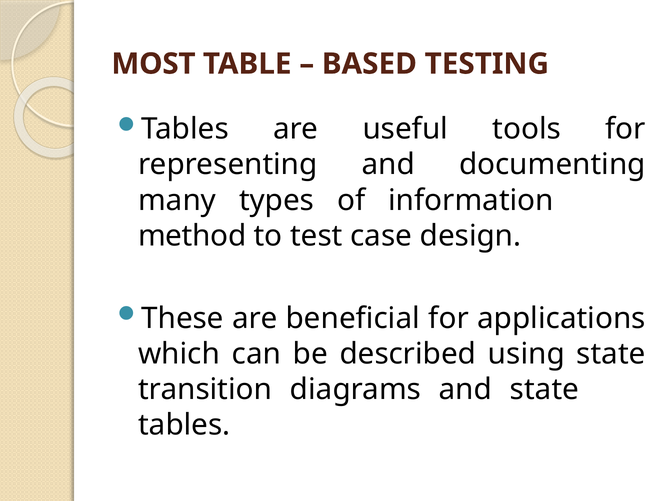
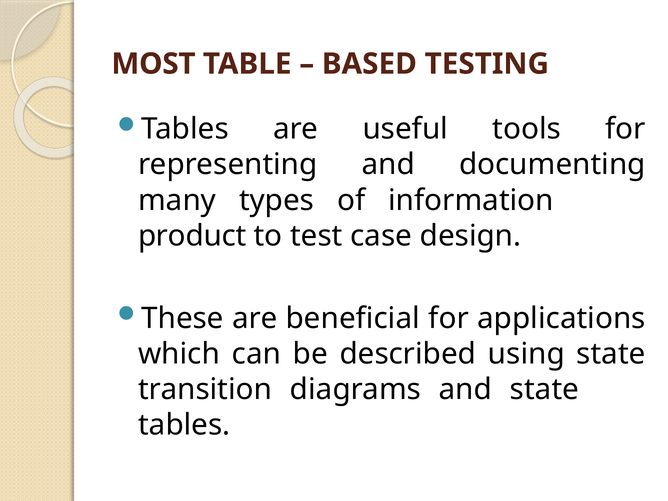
method: method -> product
